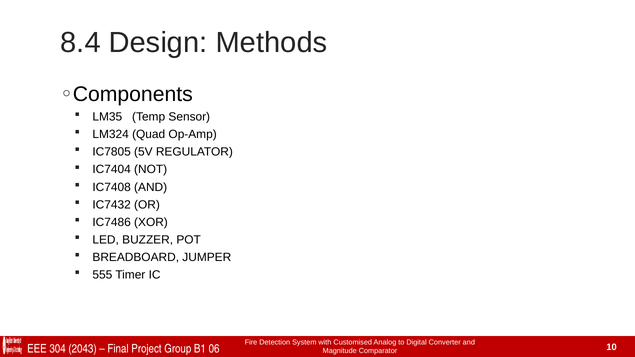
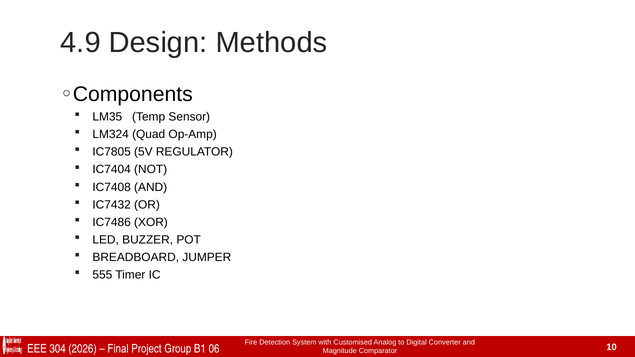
8.4: 8.4 -> 4.9
2043: 2043 -> 2026
